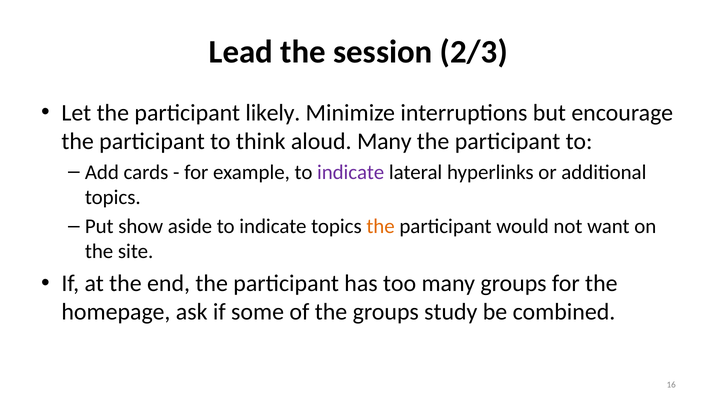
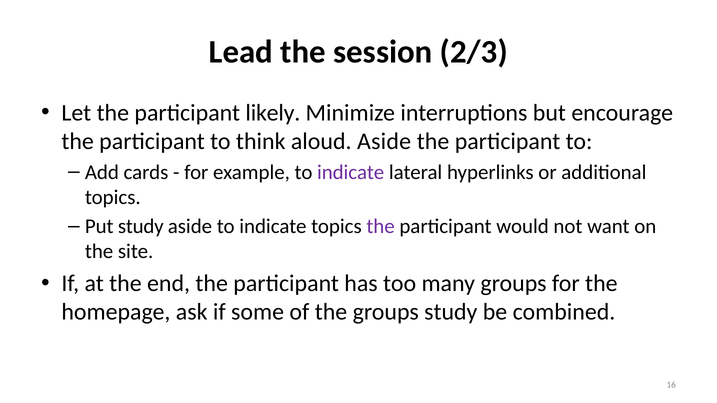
aloud Many: Many -> Aside
Put show: show -> study
the at (381, 227) colour: orange -> purple
